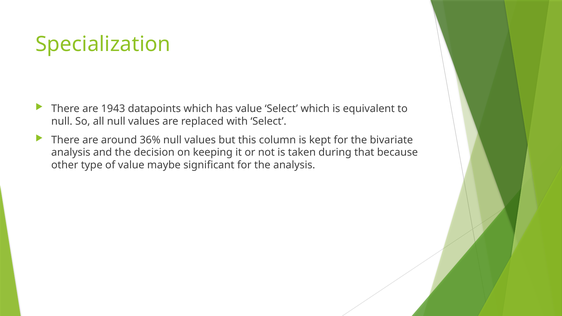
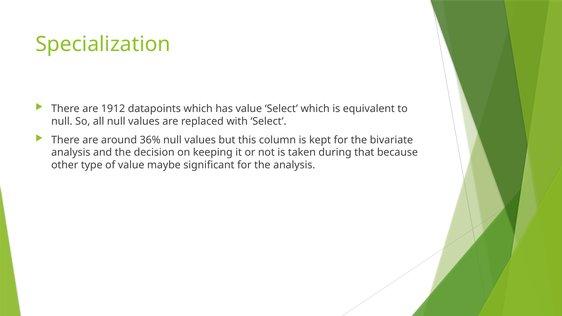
1943: 1943 -> 1912
